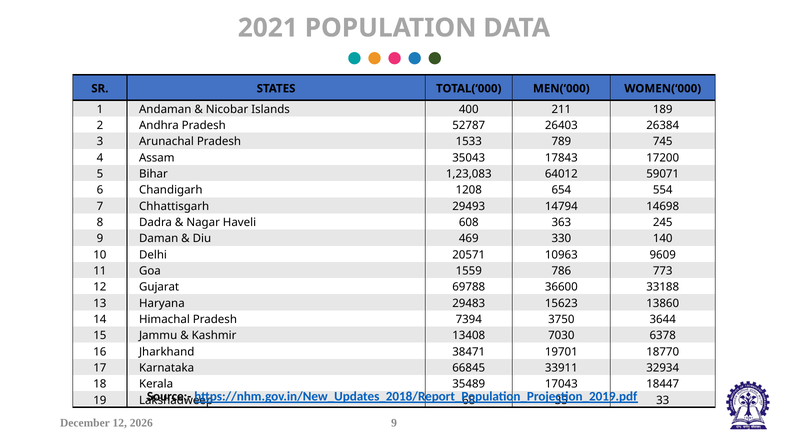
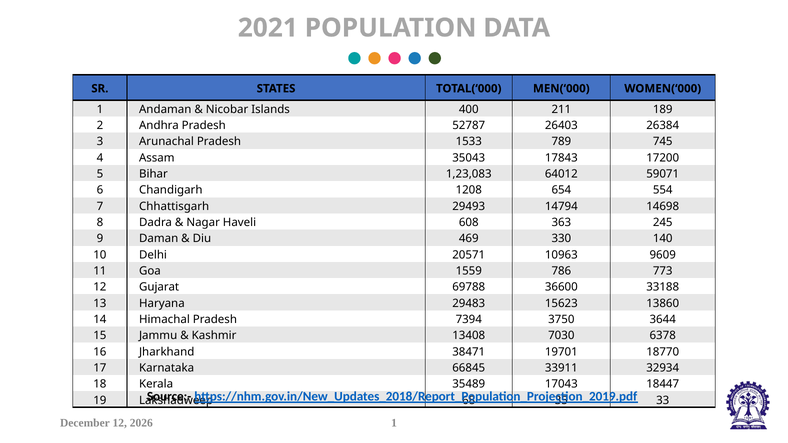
9 at (394, 423): 9 -> 1
